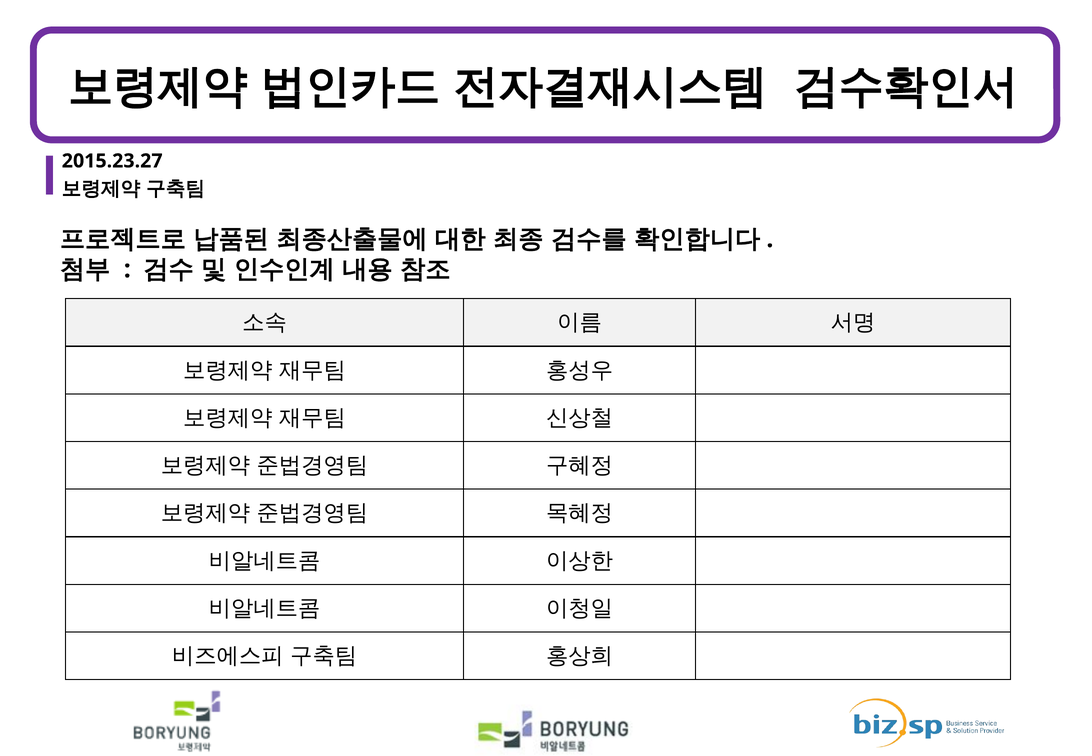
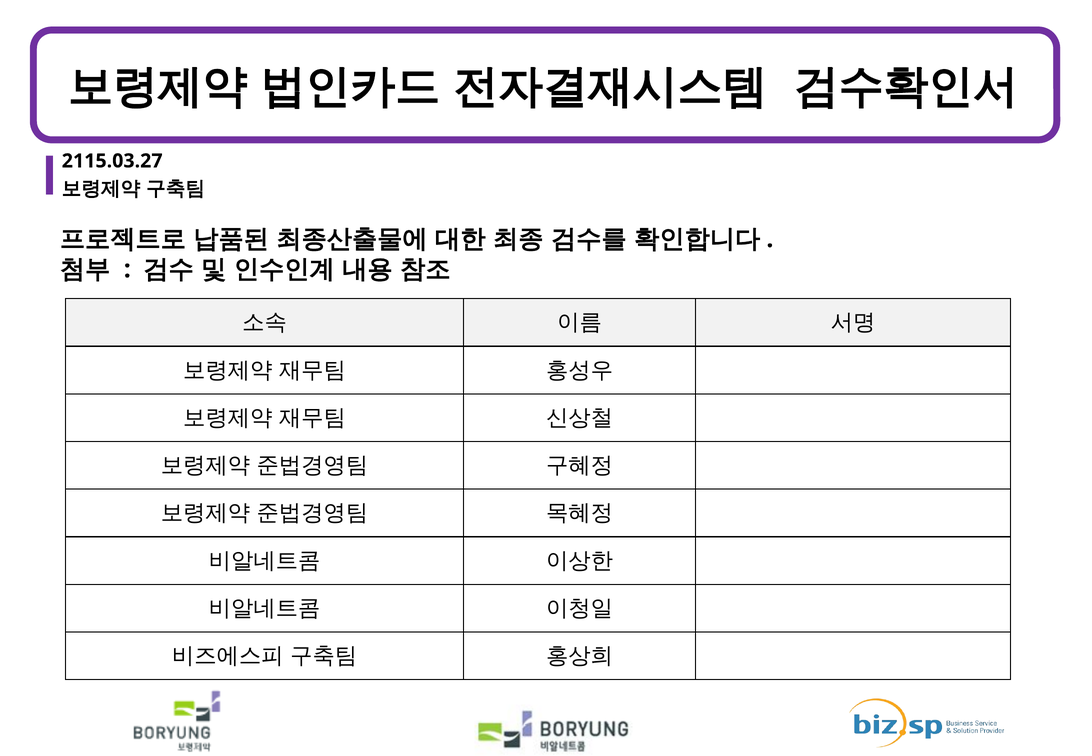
2015.23.27: 2015.23.27 -> 2115.03.27
